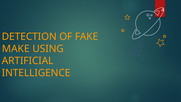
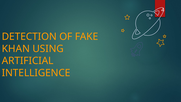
MAKE: MAKE -> KHAN
